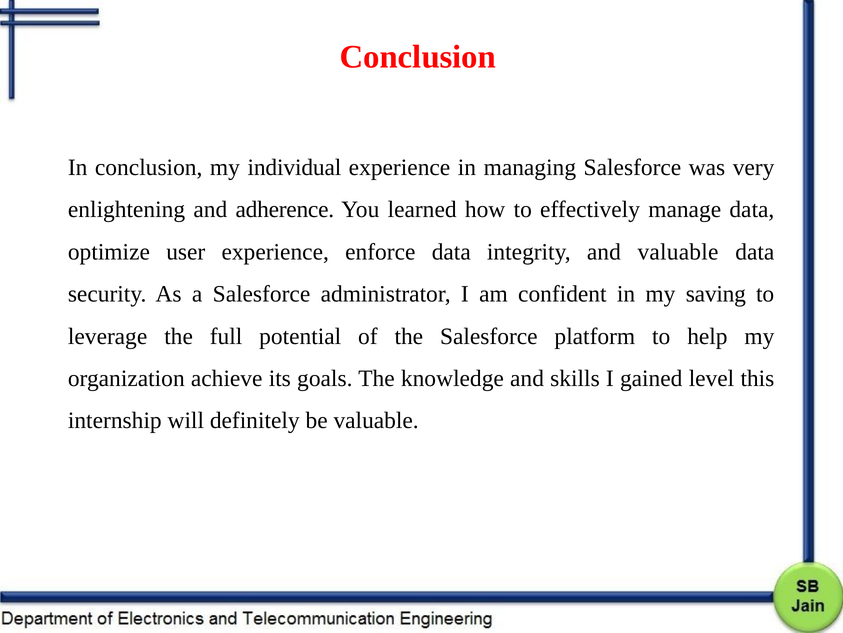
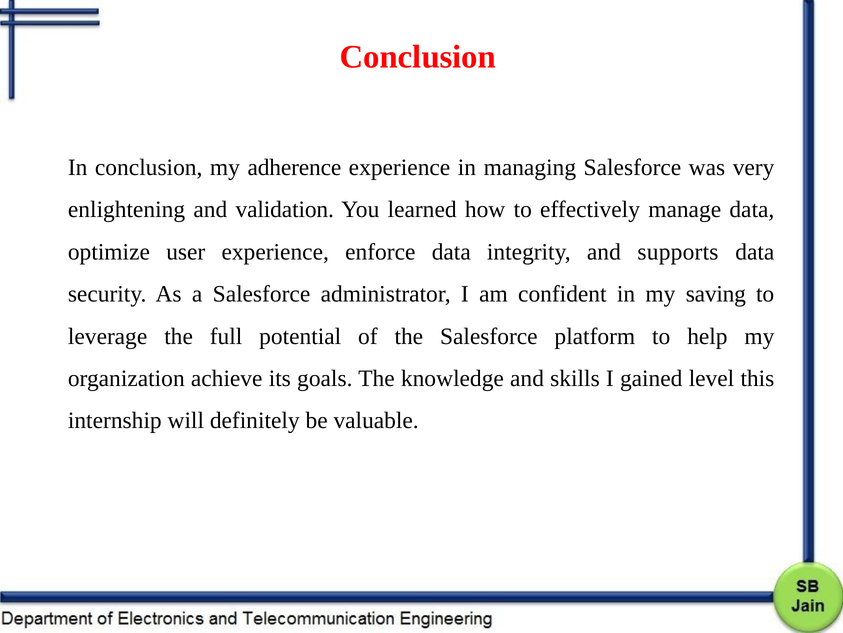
individual: individual -> adherence
adherence: adherence -> validation
and valuable: valuable -> supports
